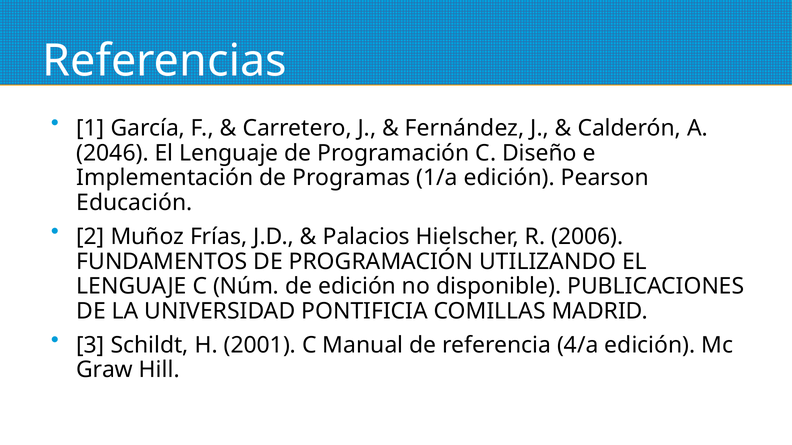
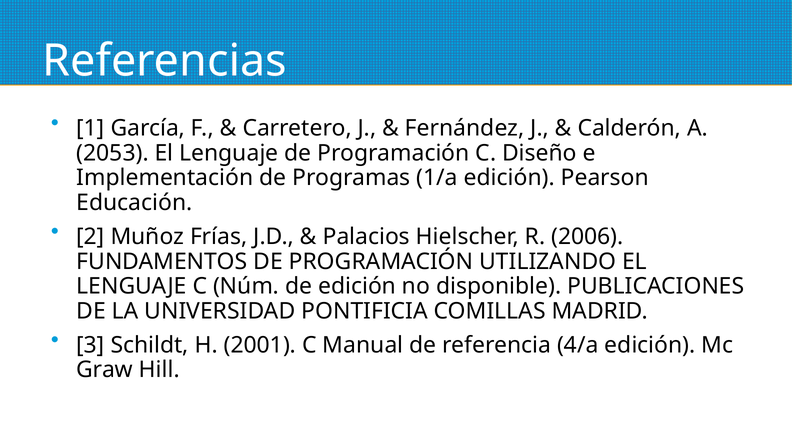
2046: 2046 -> 2053
